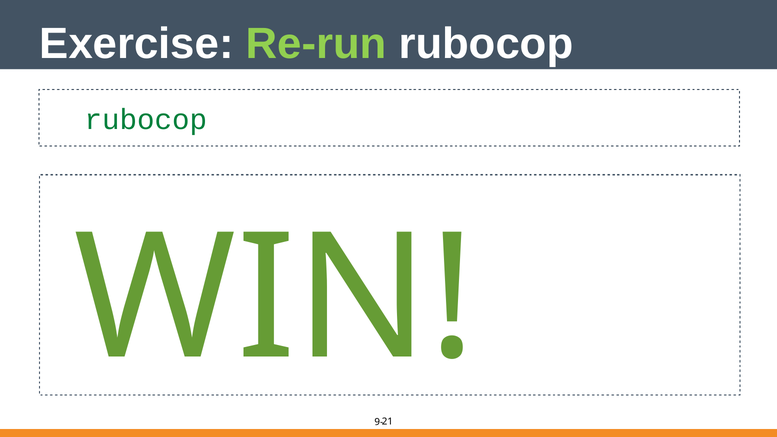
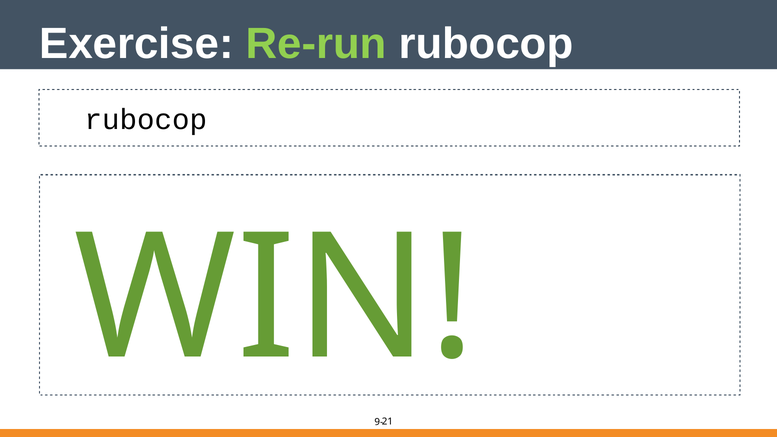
rubocop at (146, 120) colour: green -> black
